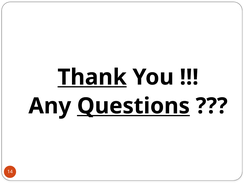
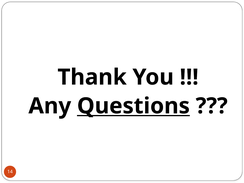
Thank underline: present -> none
